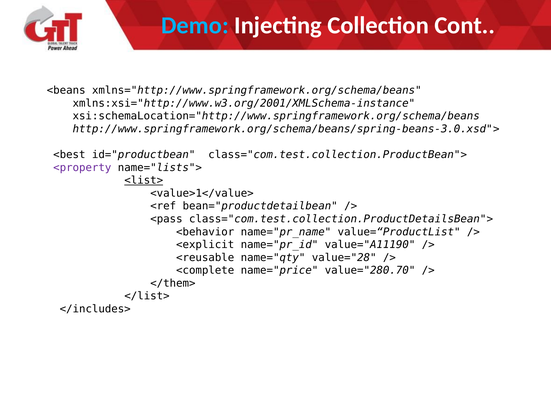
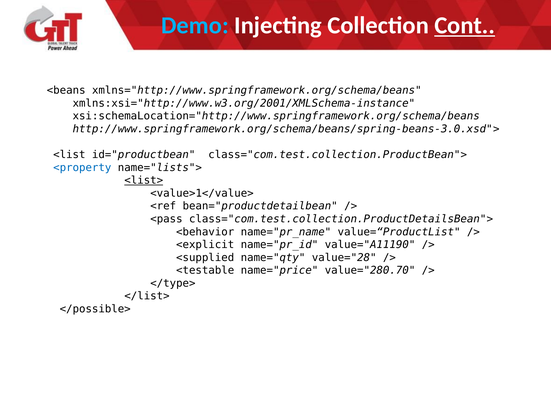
Cont underline: none -> present
<best: <best -> <list
<property colour: purple -> blue
<reusable: <reusable -> <supplied
<complete: <complete -> <testable
</them>: </them> -> </type>
</includes>: </includes> -> </possible>
